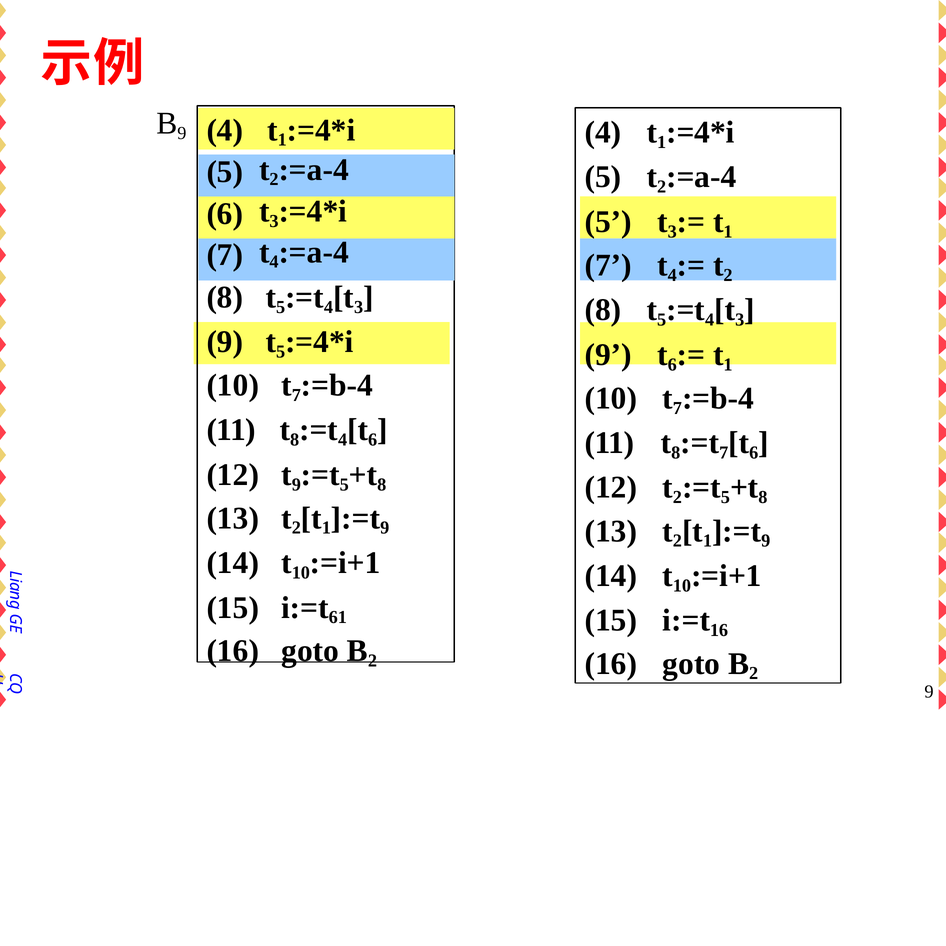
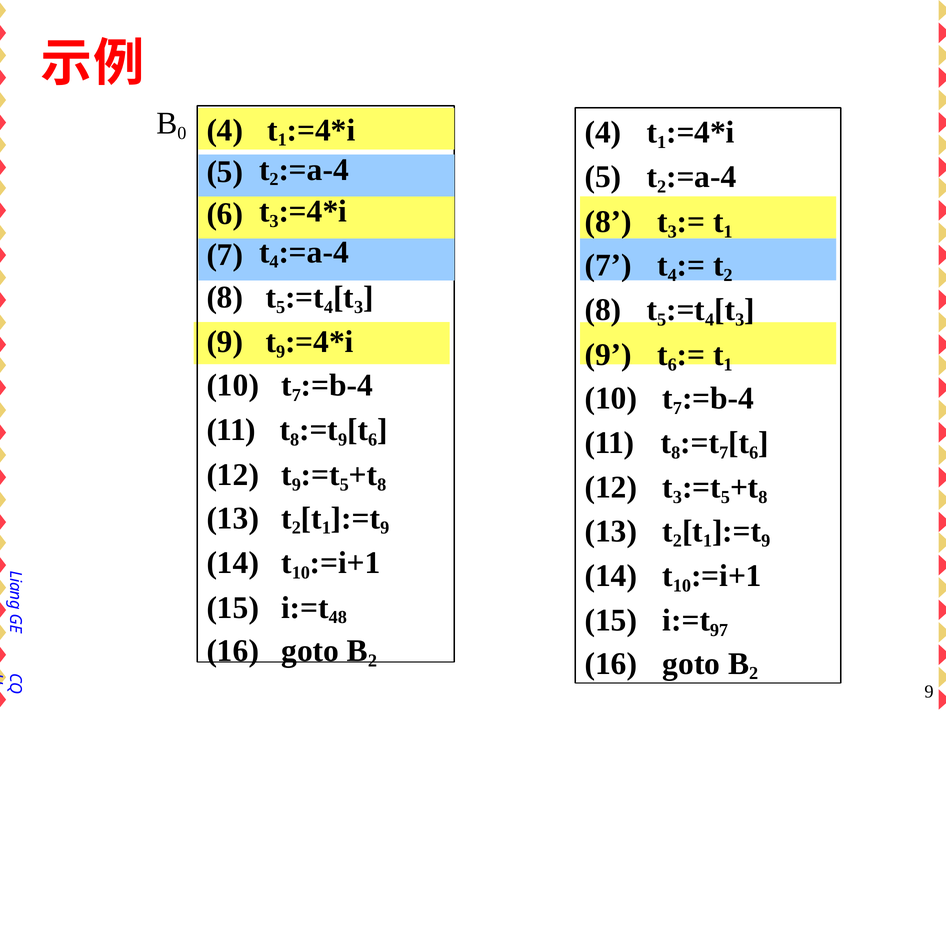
9 at (182, 133): 9 -> 0
5 at (608, 222): 5 -> 8
5 at (281, 352): 5 -> 9
4 at (343, 440): 4 -> 9
2 at (677, 497): 2 -> 3
61: 61 -> 48
16 at (719, 630): 16 -> 97
